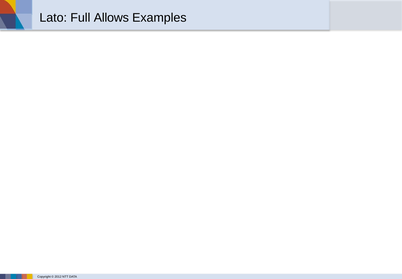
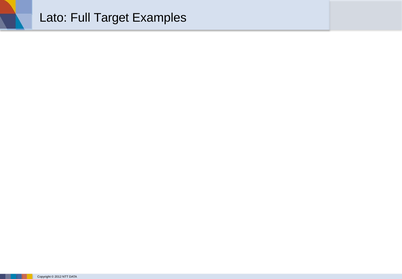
Allows: Allows -> Target
